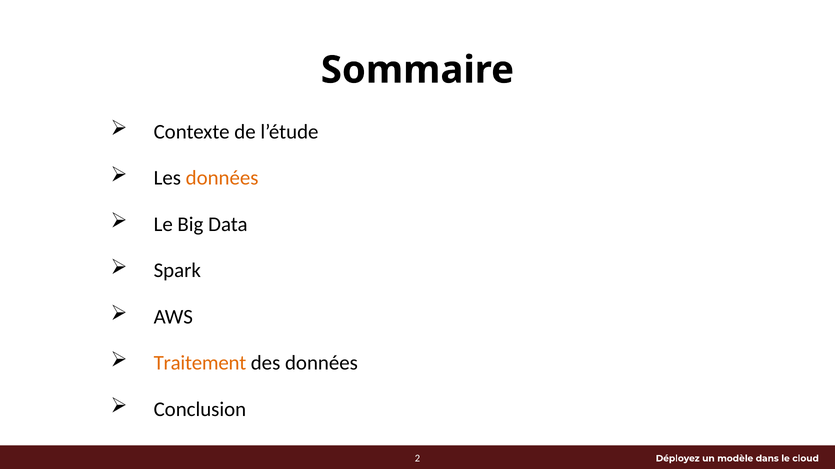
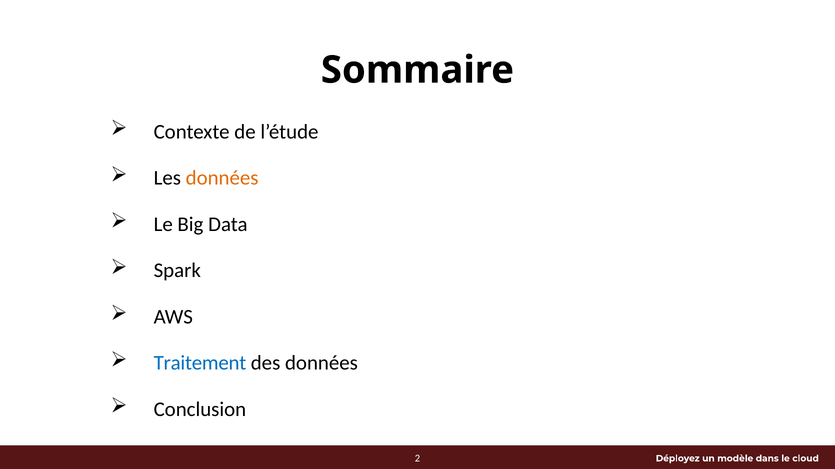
Traitement colour: orange -> blue
